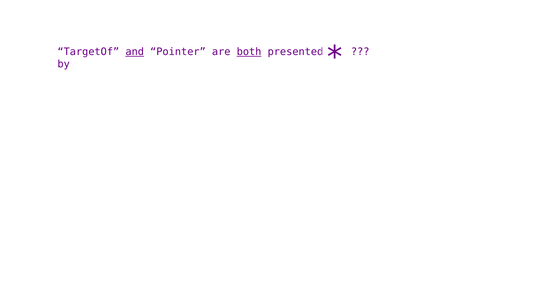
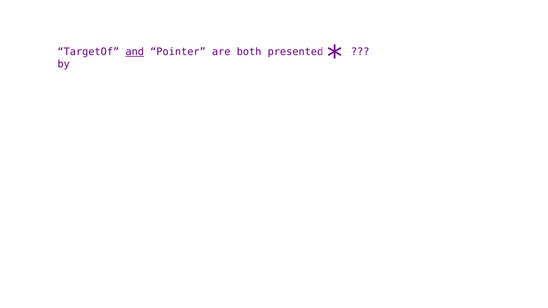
both underline: present -> none
